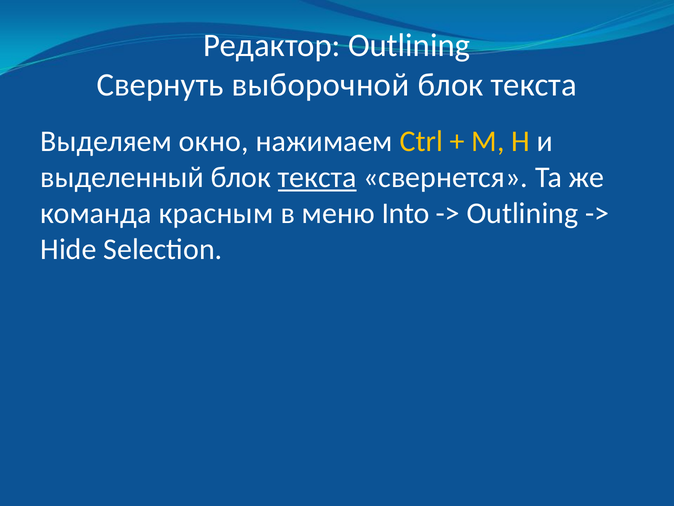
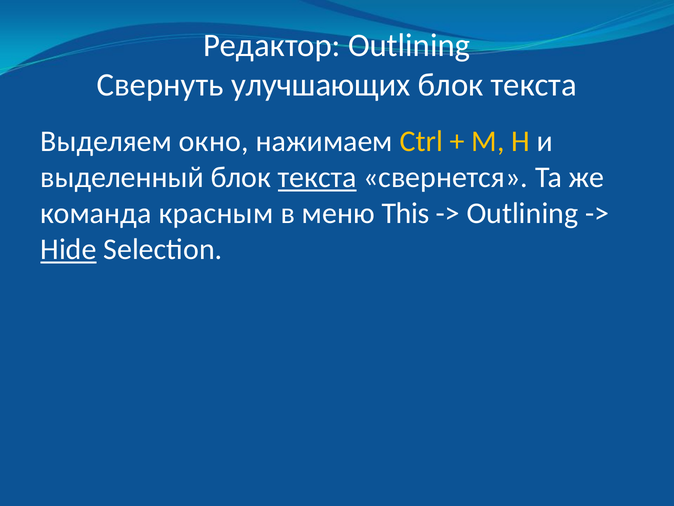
выборочной: выборочной -> улучшающих
Into: Into -> This
Hide underline: none -> present
